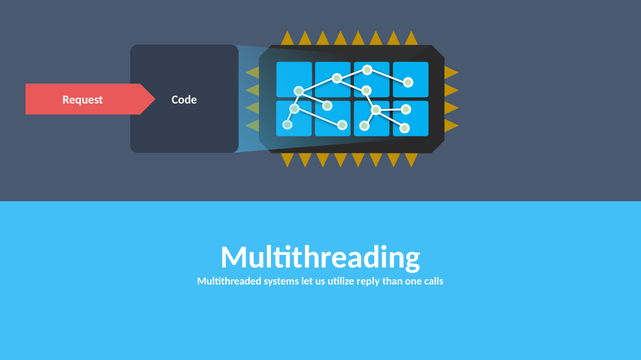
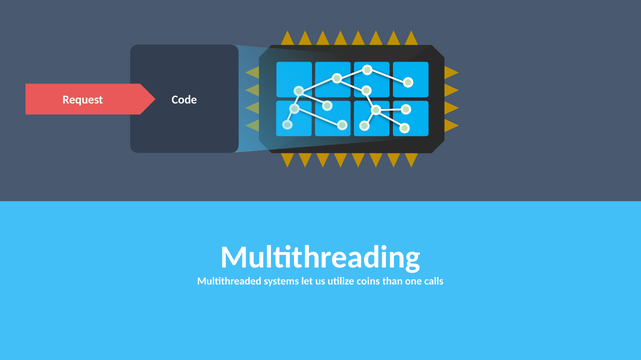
reply: reply -> coins
